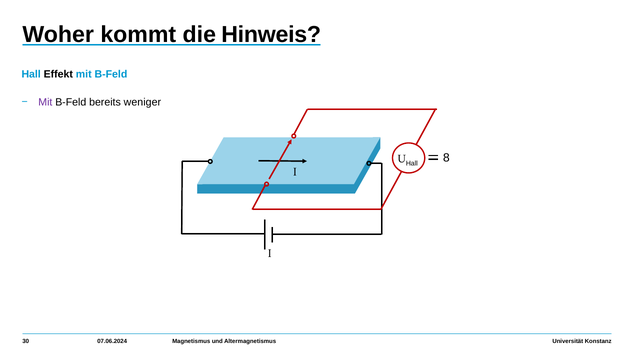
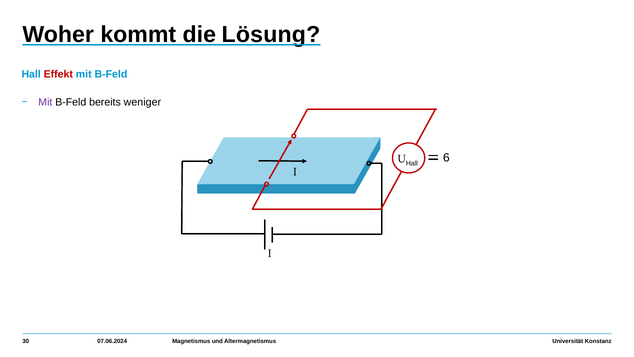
Hinweis: Hinweis -> Lösung
Effekt colour: black -> red
8: 8 -> 6
